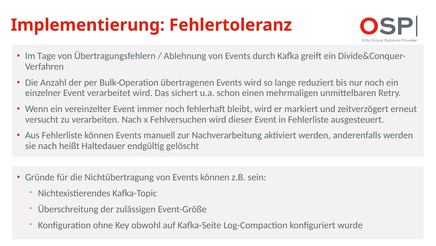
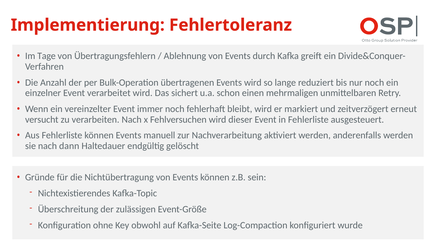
heißt: heißt -> dann
